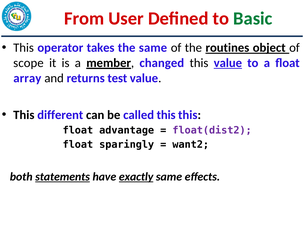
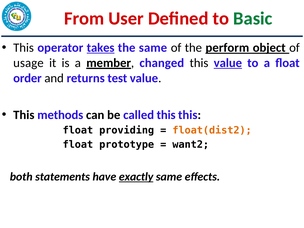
takes underline: none -> present
routines: routines -> perform
scope: scope -> usage
array: array -> order
different: different -> methods
advantage: advantage -> providing
float(dist2 colour: purple -> orange
sparingly: sparingly -> prototype
statements underline: present -> none
